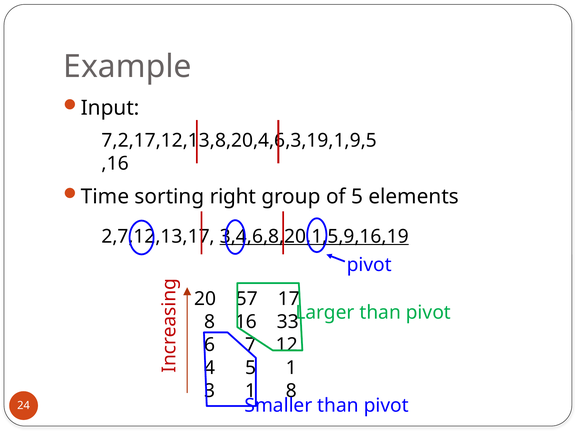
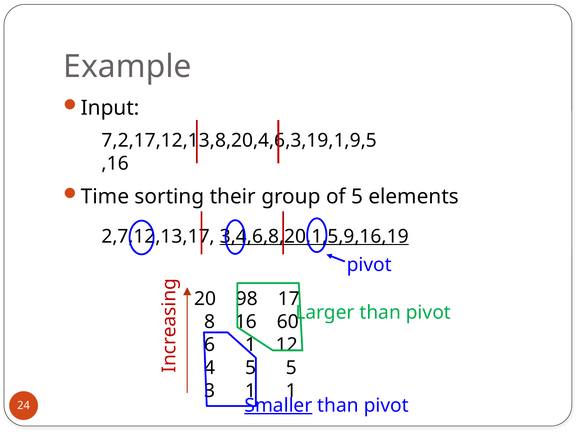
right: right -> their
57: 57 -> 98
33: 33 -> 60
6 7: 7 -> 1
5 1: 1 -> 5
1 8: 8 -> 1
Smaller underline: none -> present
